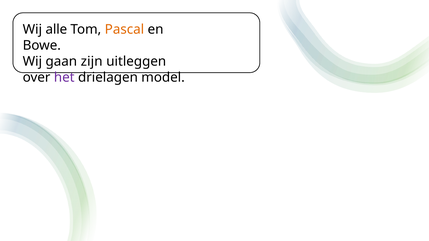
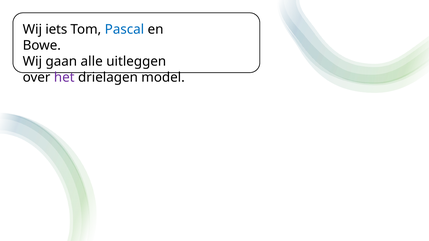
alle: alle -> iets
Pascal colour: orange -> blue
zijn: zijn -> alle
